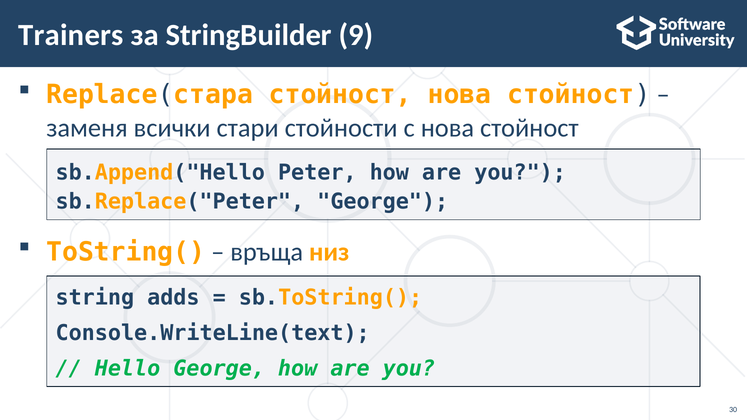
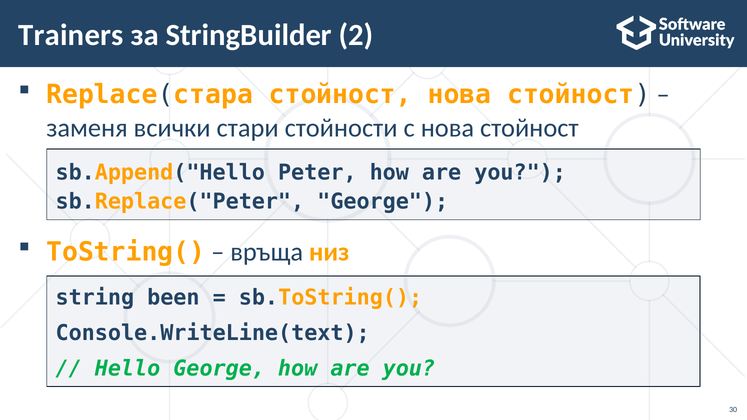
9: 9 -> 2
adds: adds -> been
